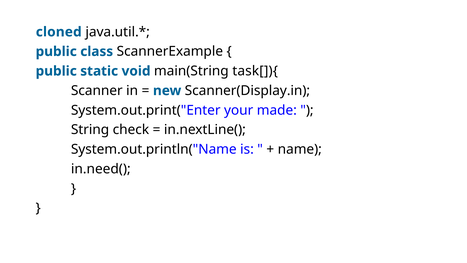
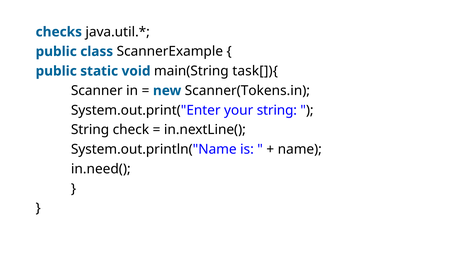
cloned: cloned -> checks
Scanner(Display.in: Scanner(Display.in -> Scanner(Tokens.in
your made: made -> string
